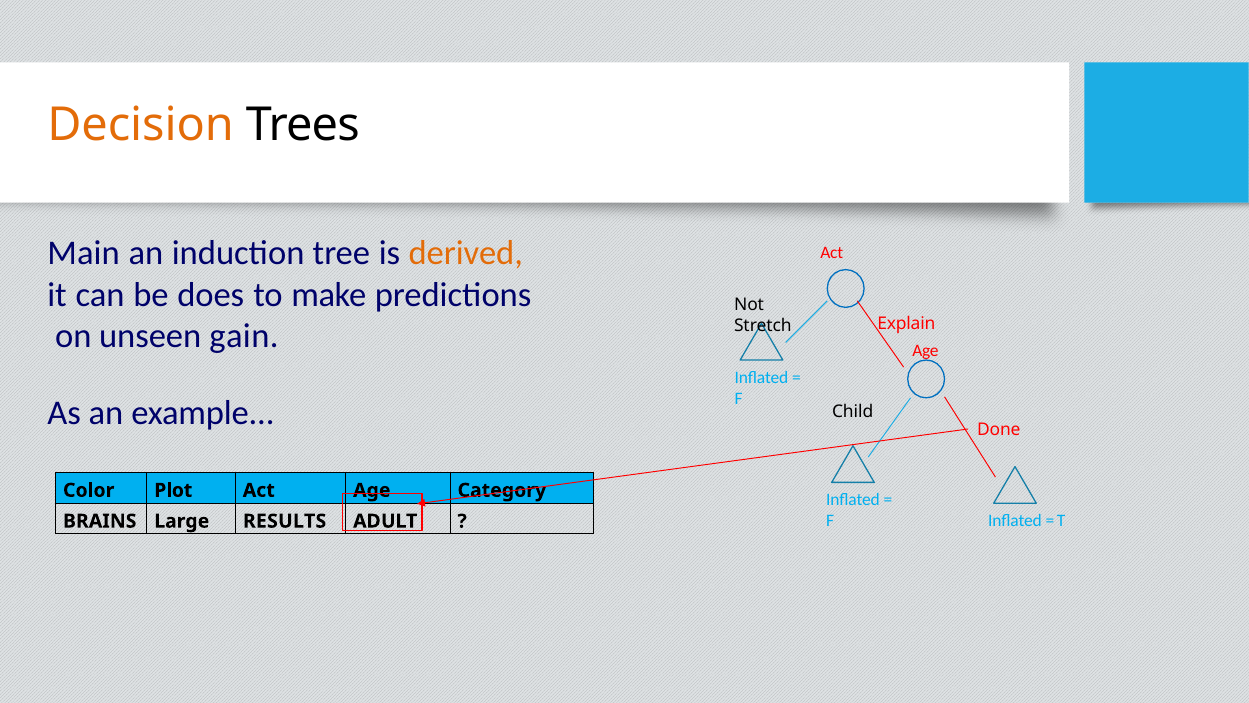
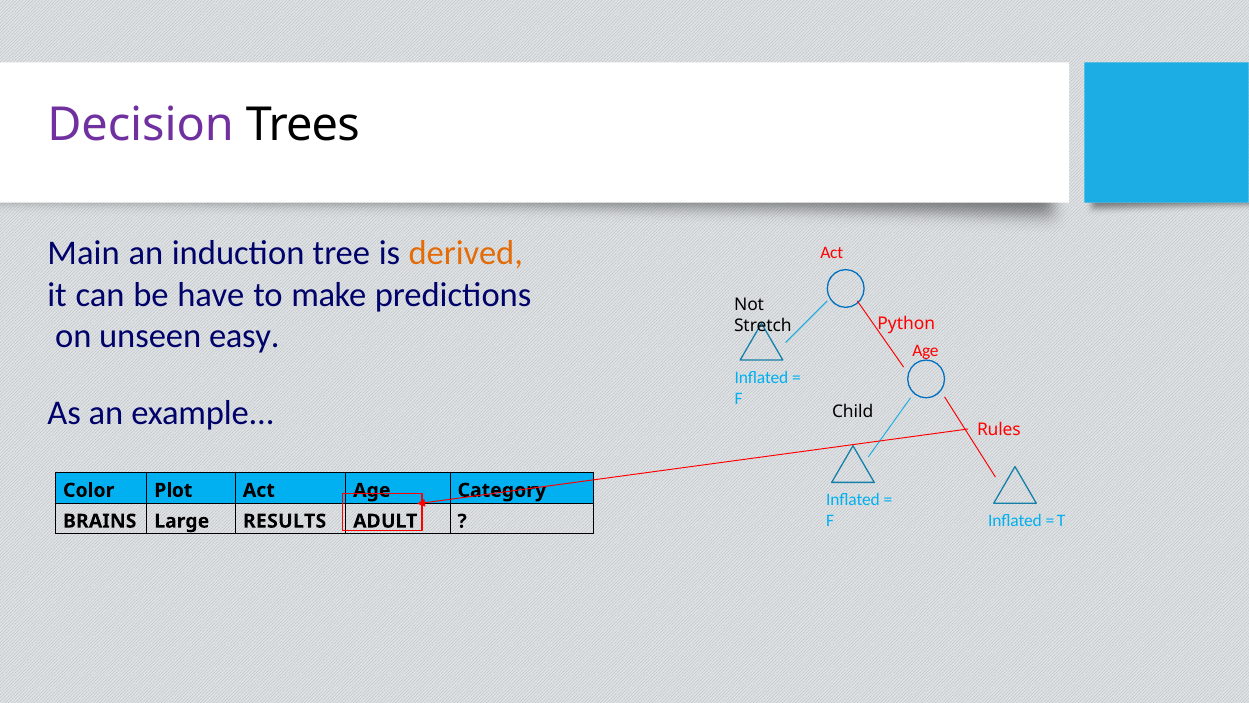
Decision colour: orange -> purple
does: does -> have
Explain: Explain -> Python
gain: gain -> easy
Done: Done -> Rules
